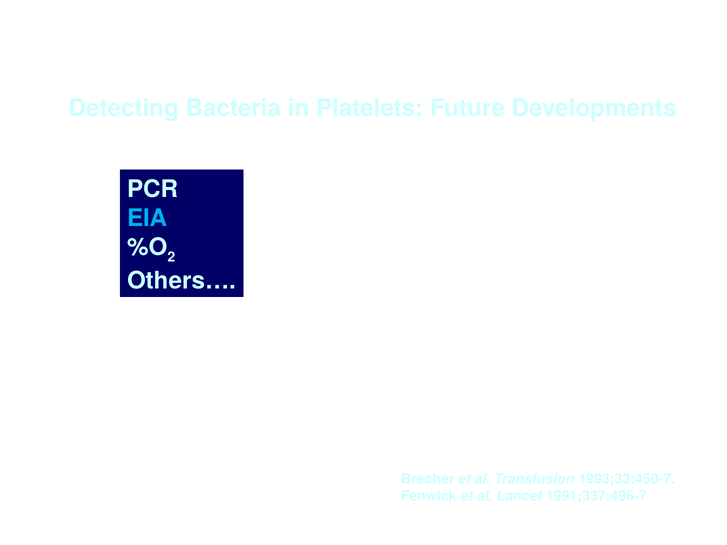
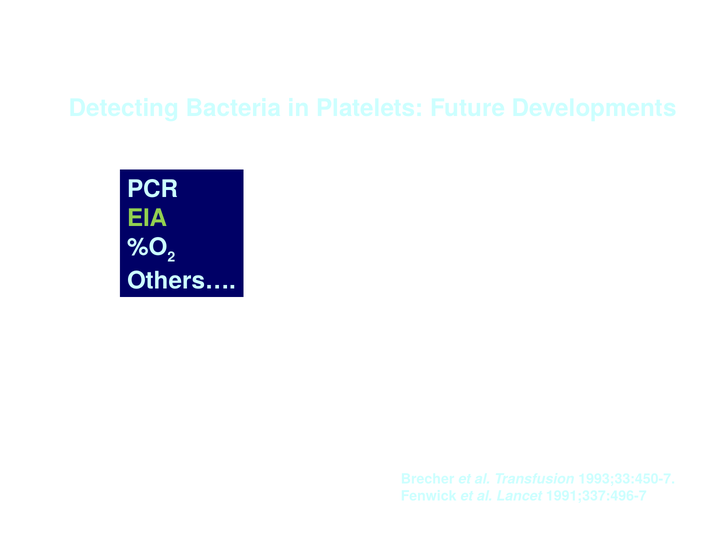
EIA colour: light blue -> light green
